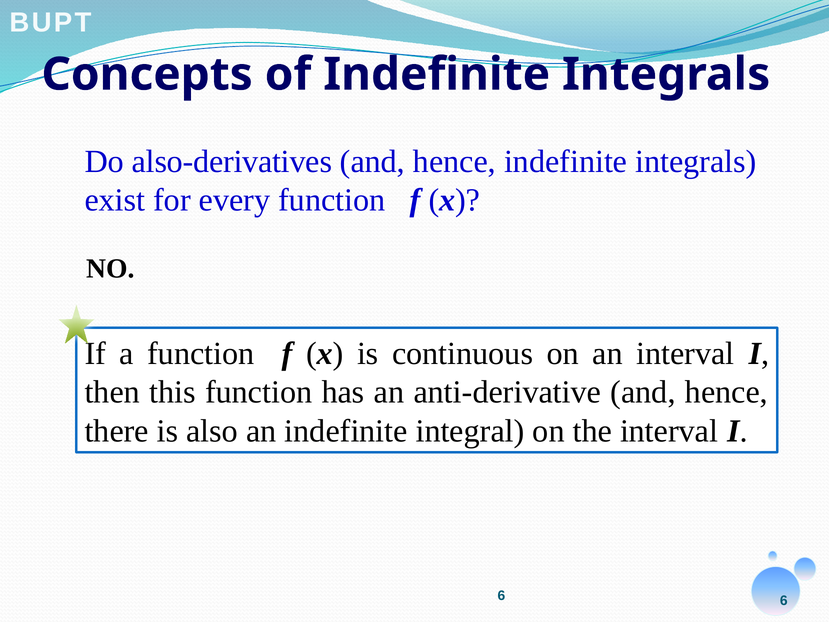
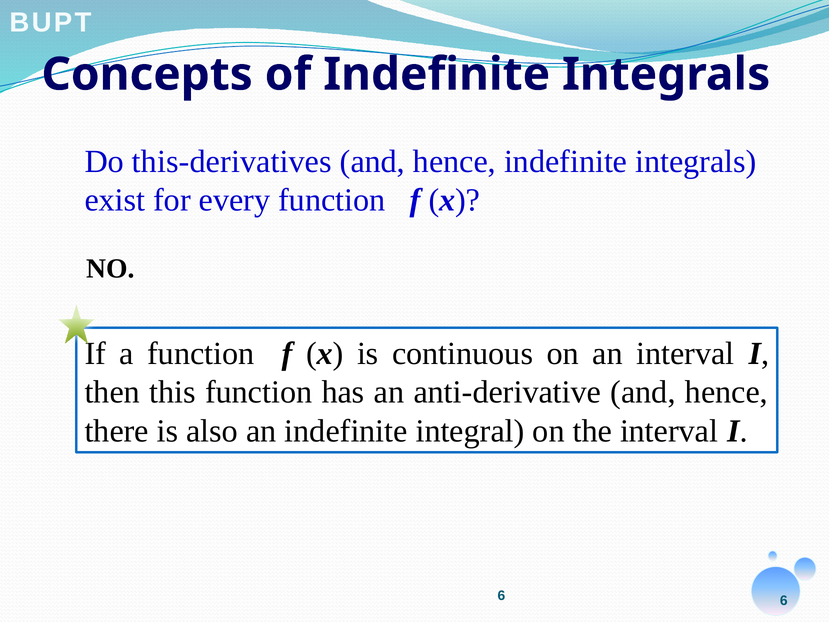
also-derivatives: also-derivatives -> this-derivatives
